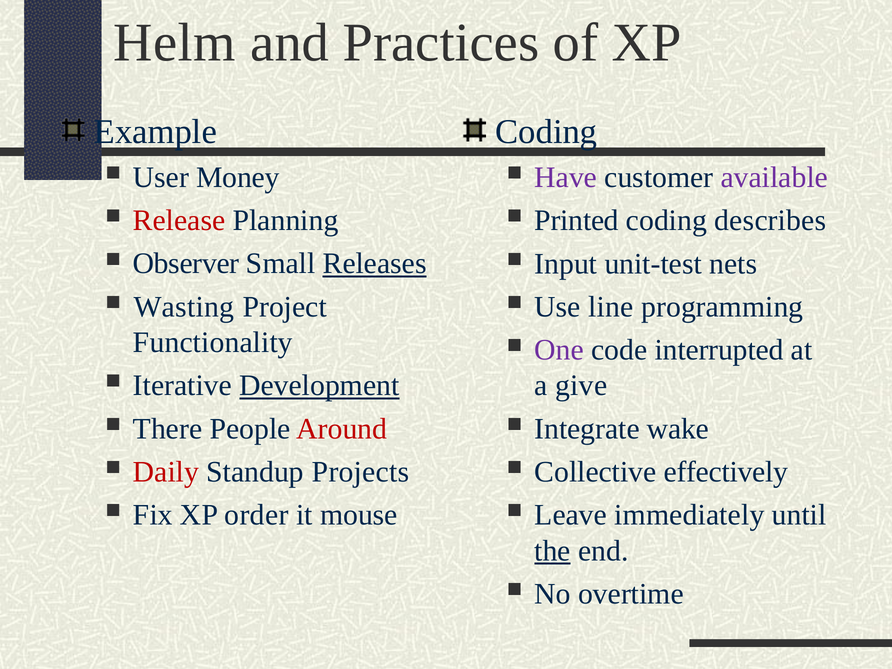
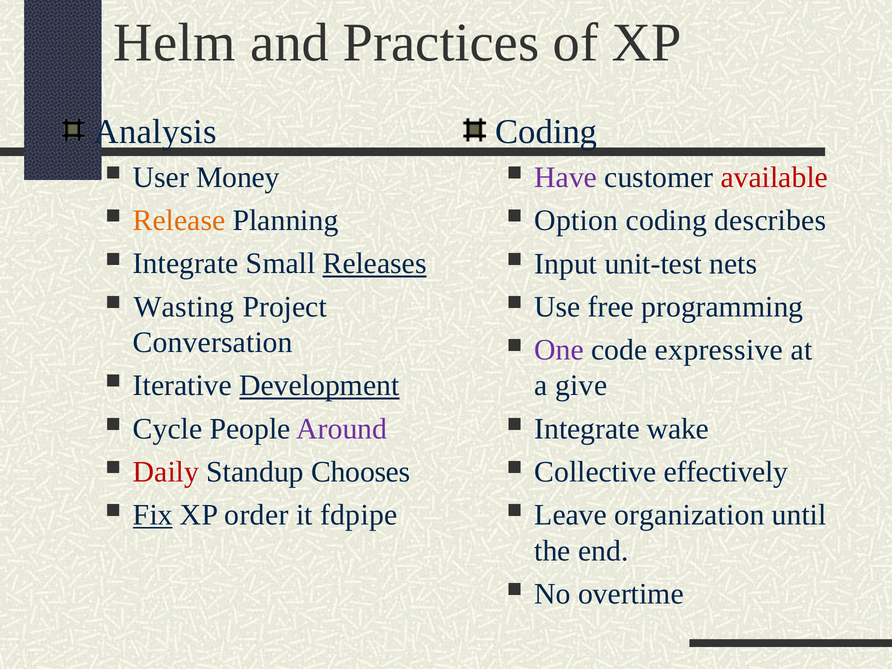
Example: Example -> Analysis
available colour: purple -> red
Release colour: red -> orange
Printed: Printed -> Option
Observer at (186, 264): Observer -> Integrate
line: line -> free
Functionality: Functionality -> Conversation
interrupted: interrupted -> expressive
There: There -> Cycle
Around colour: red -> purple
Projects: Projects -> Chooses
Fix underline: none -> present
mouse: mouse -> fdpipe
immediately: immediately -> organization
the underline: present -> none
